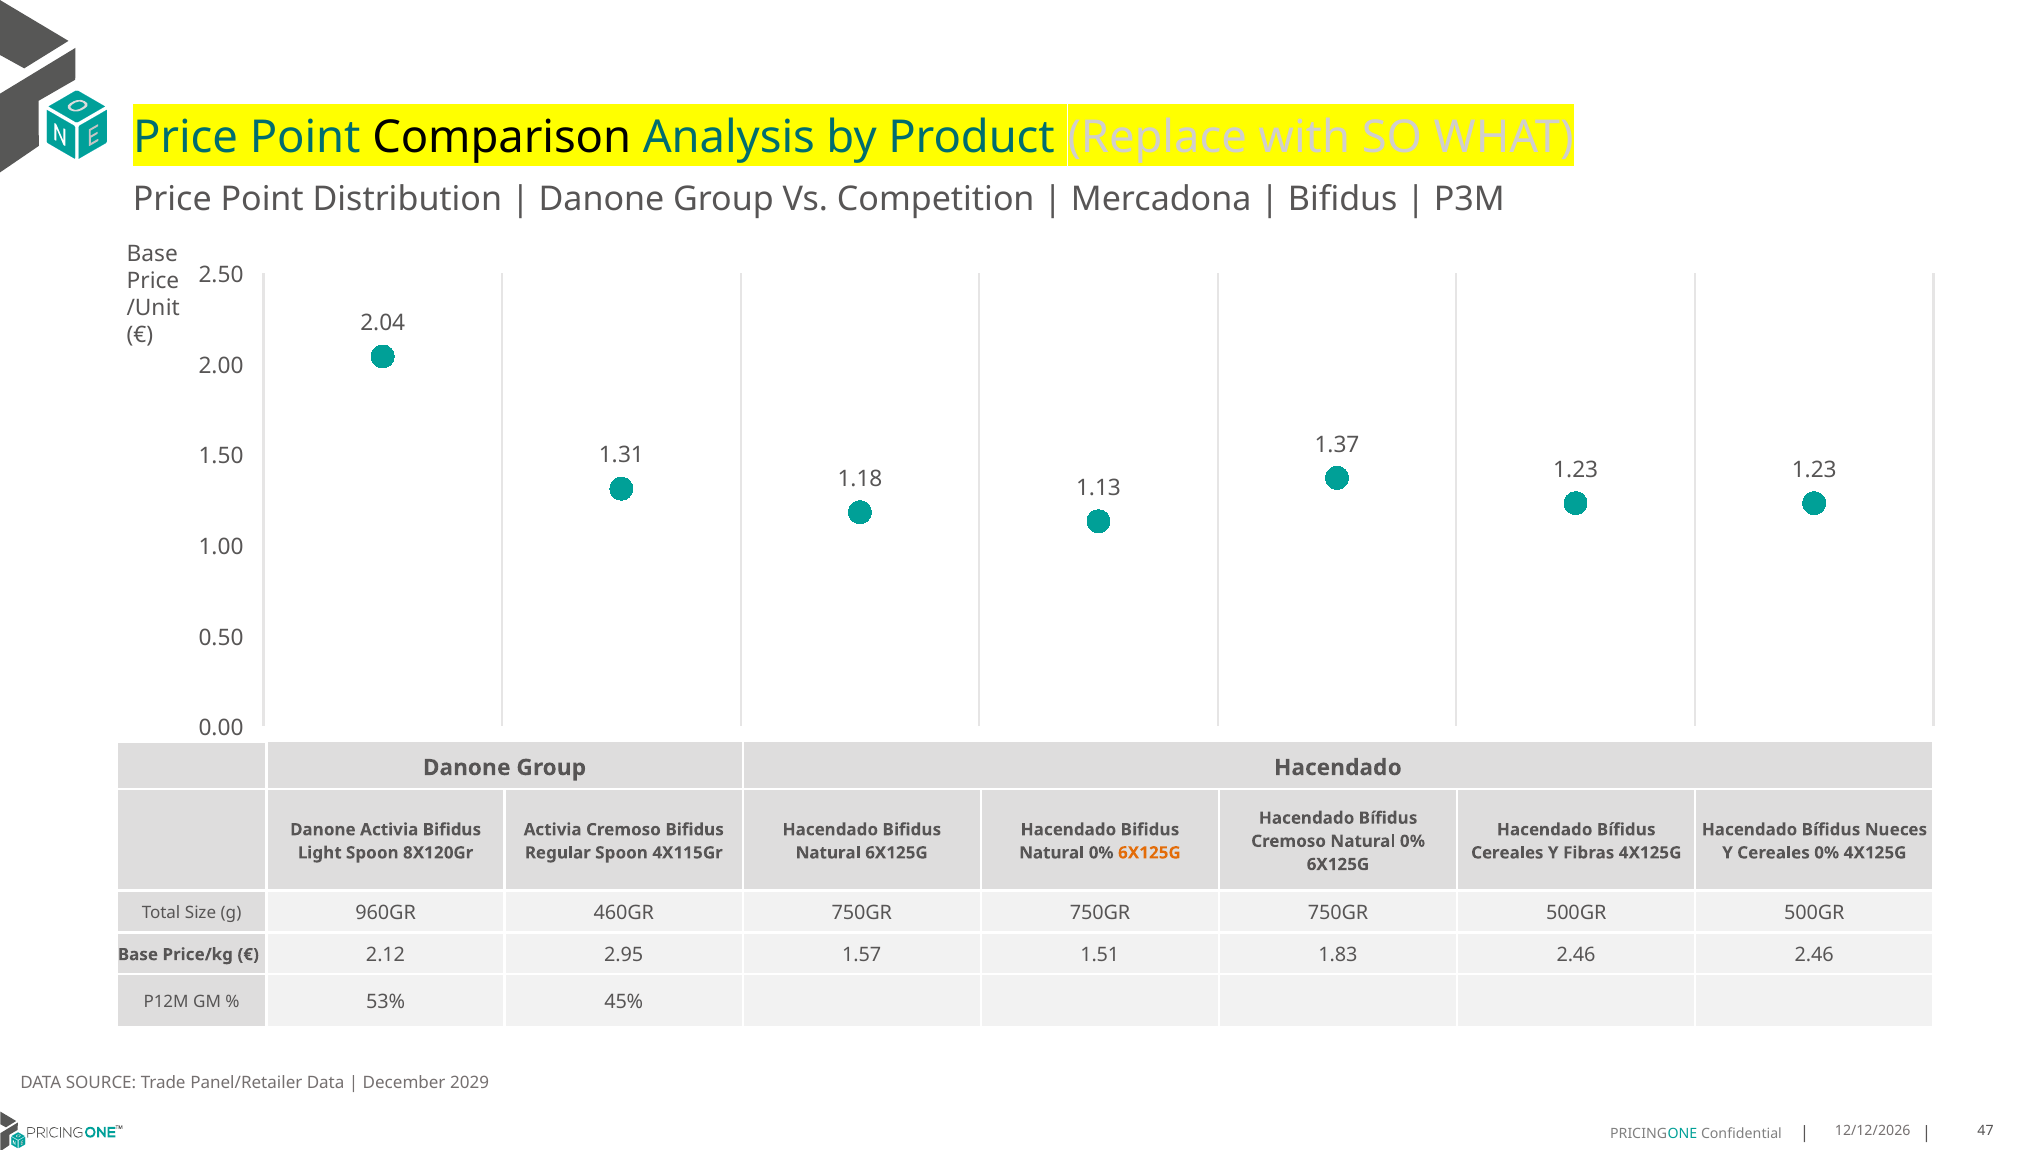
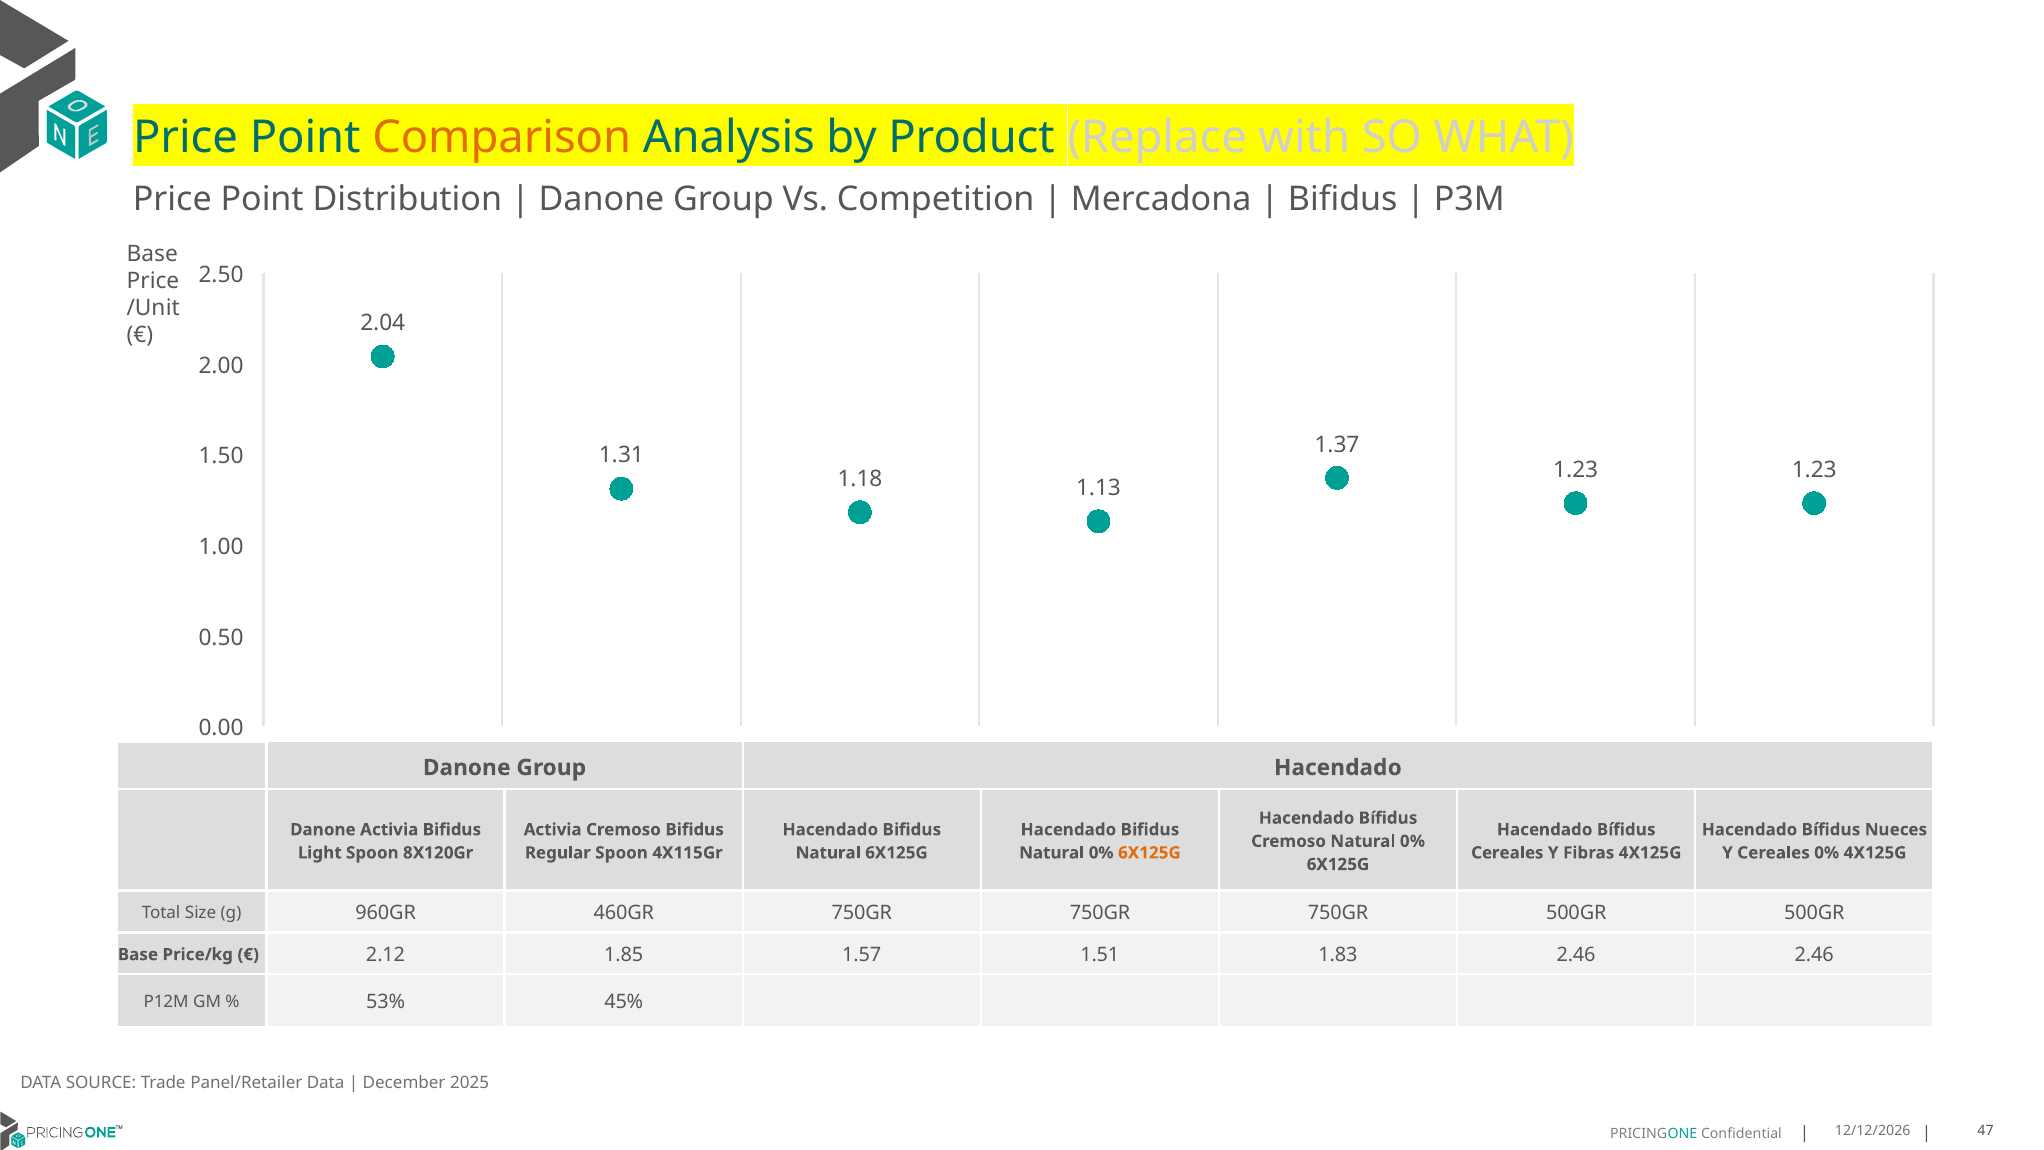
Comparison colour: black -> orange
2.95: 2.95 -> 1.85
2029: 2029 -> 2025
